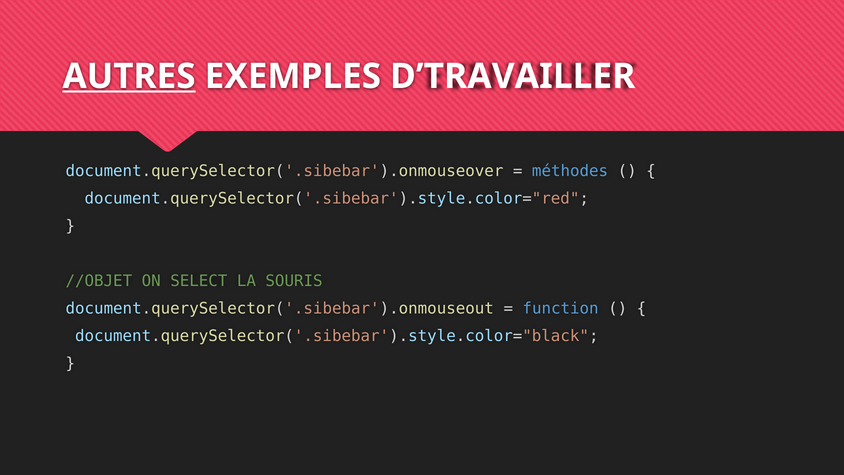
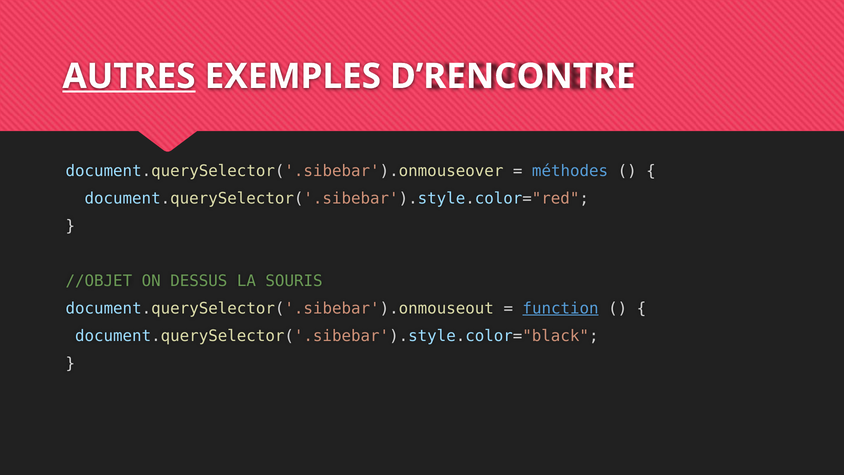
D’TRAVAILLER: D’TRAVAILLER -> D’RENCONTRE
SELECT: SELECT -> DESSUS
function underline: none -> present
